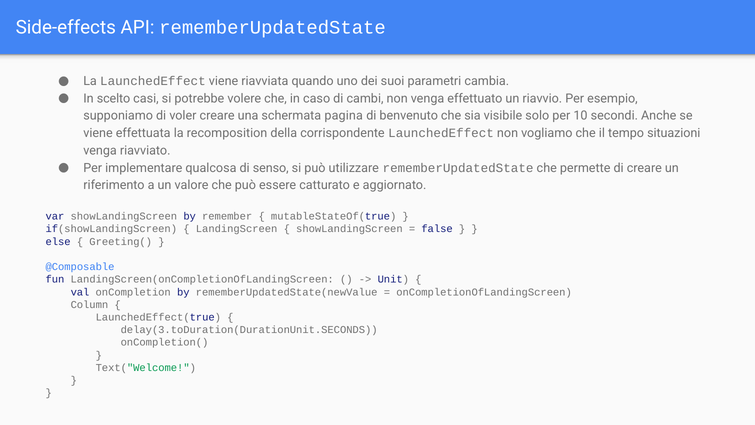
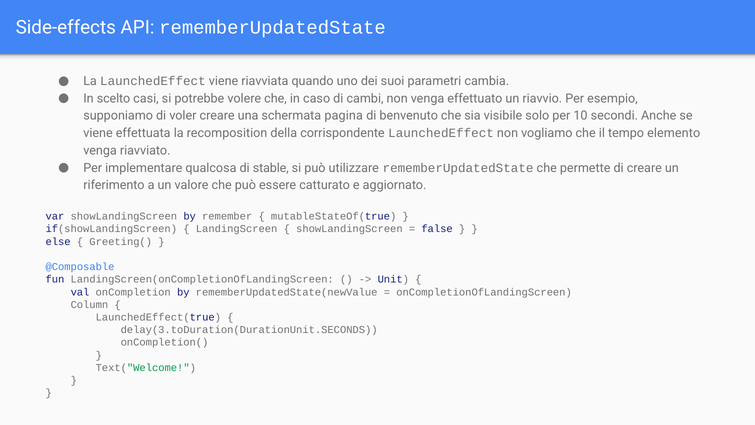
situazioni: situazioni -> elemento
senso: senso -> stable
